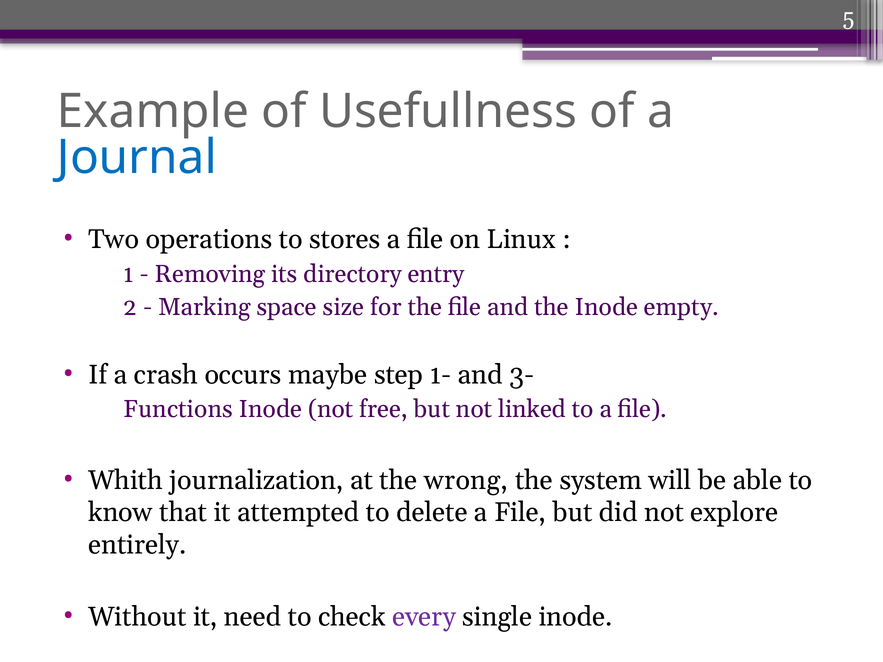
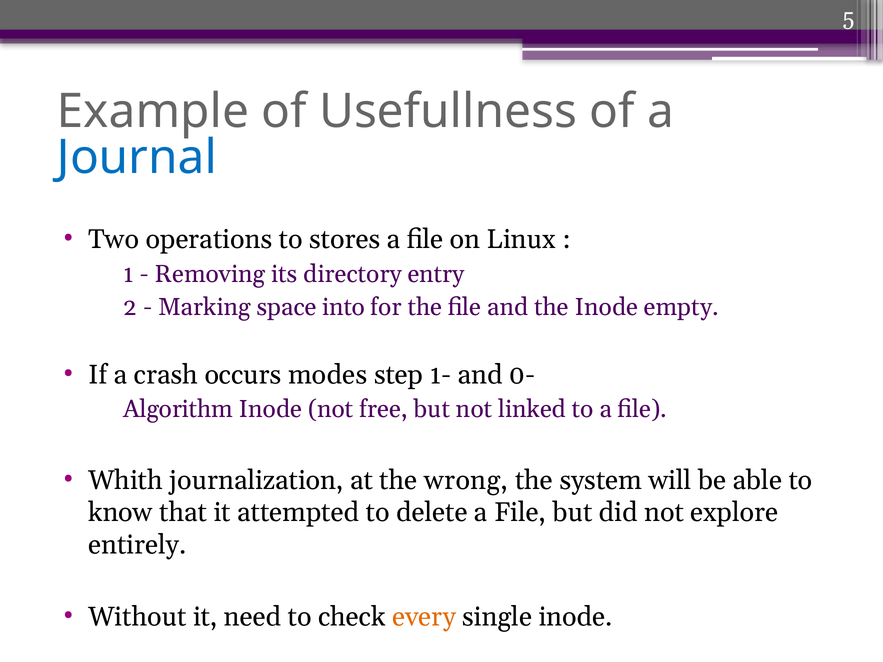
size: size -> into
maybe: maybe -> modes
3-: 3- -> 0-
Functions: Functions -> Algorithm
every colour: purple -> orange
